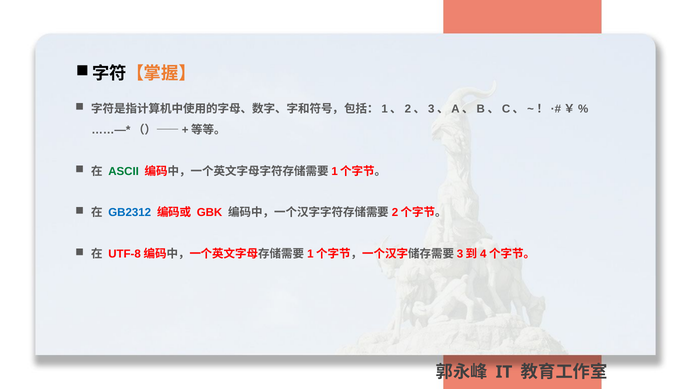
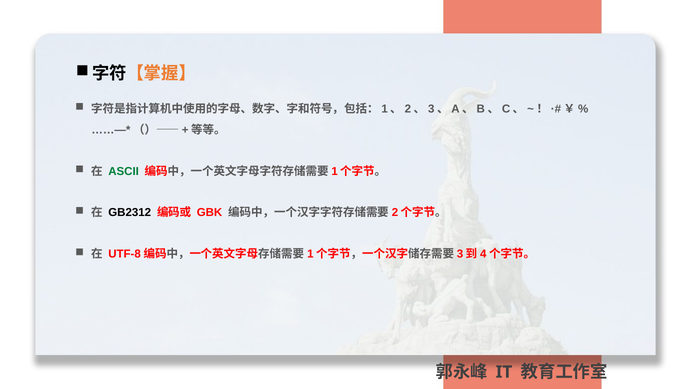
GB2312 colour: blue -> black
